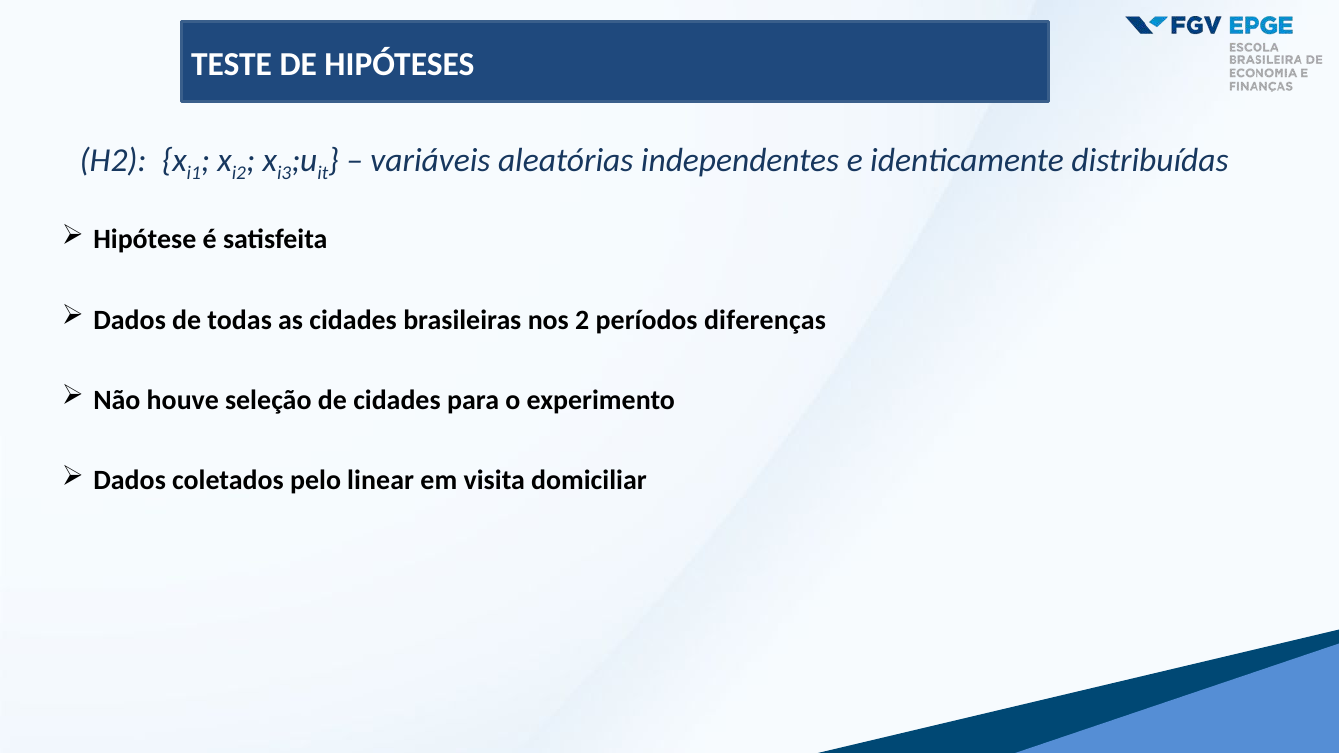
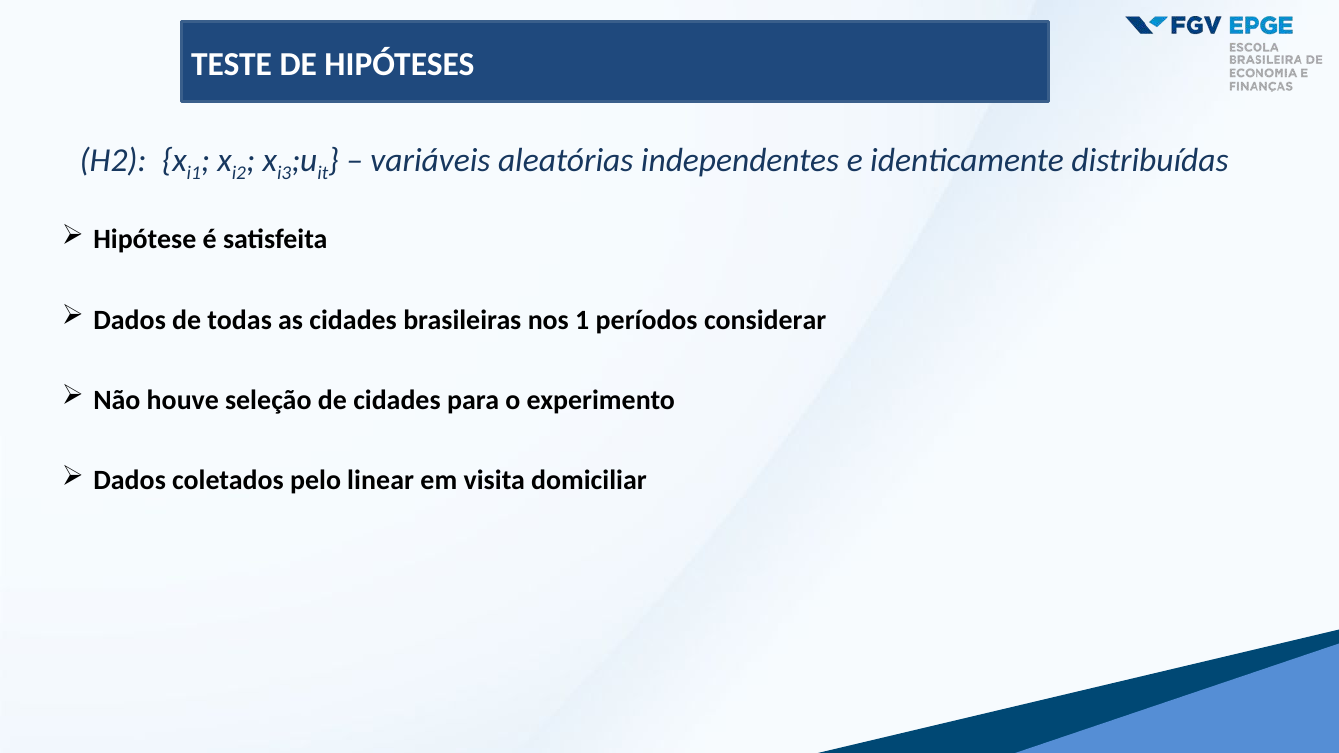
2: 2 -> 1
diferenças: diferenças -> considerar
